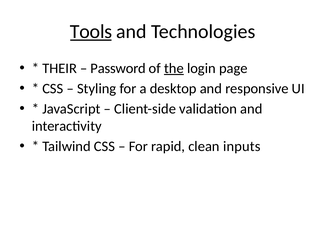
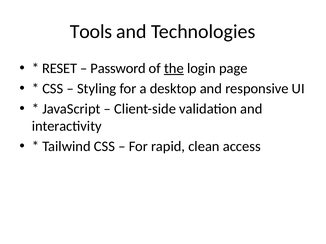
Tools underline: present -> none
THEIR: THEIR -> RESET
inputs: inputs -> access
